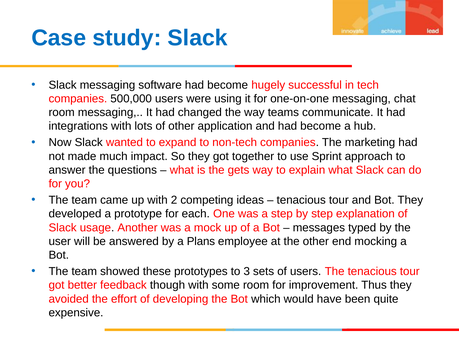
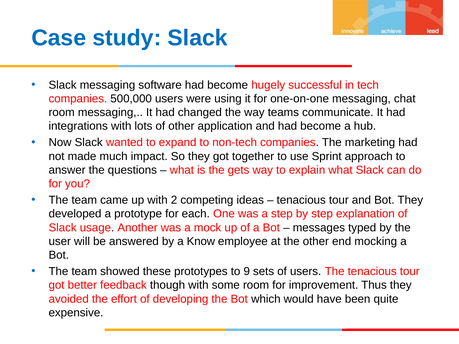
Plans: Plans -> Know
3: 3 -> 9
